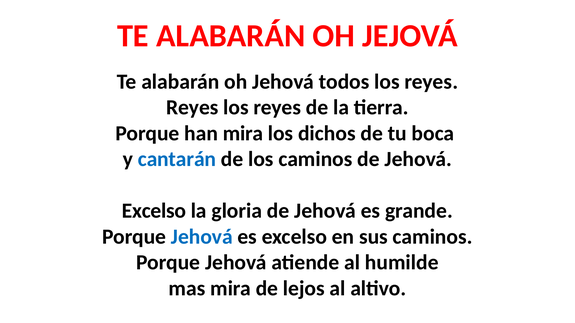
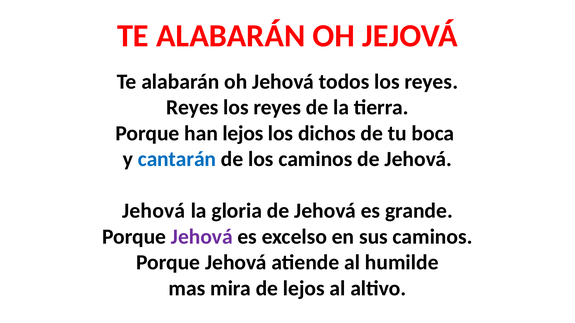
han mira: mira -> lejos
Excelso at (154, 211): Excelso -> Jehová
Jehová at (202, 237) colour: blue -> purple
